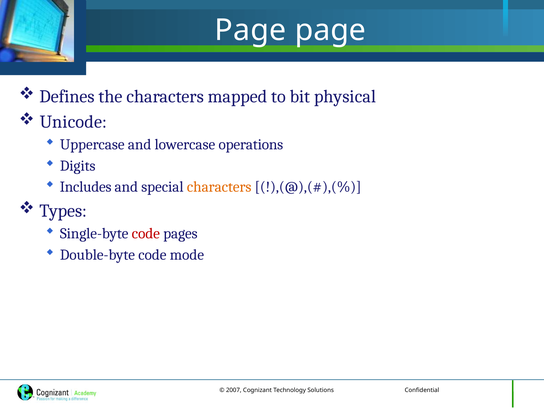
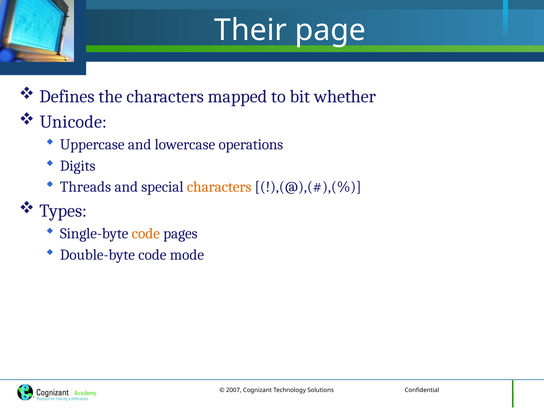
Page at (250, 30): Page -> Their
physical: physical -> whether
Includes: Includes -> Threads
code at (146, 234) colour: red -> orange
